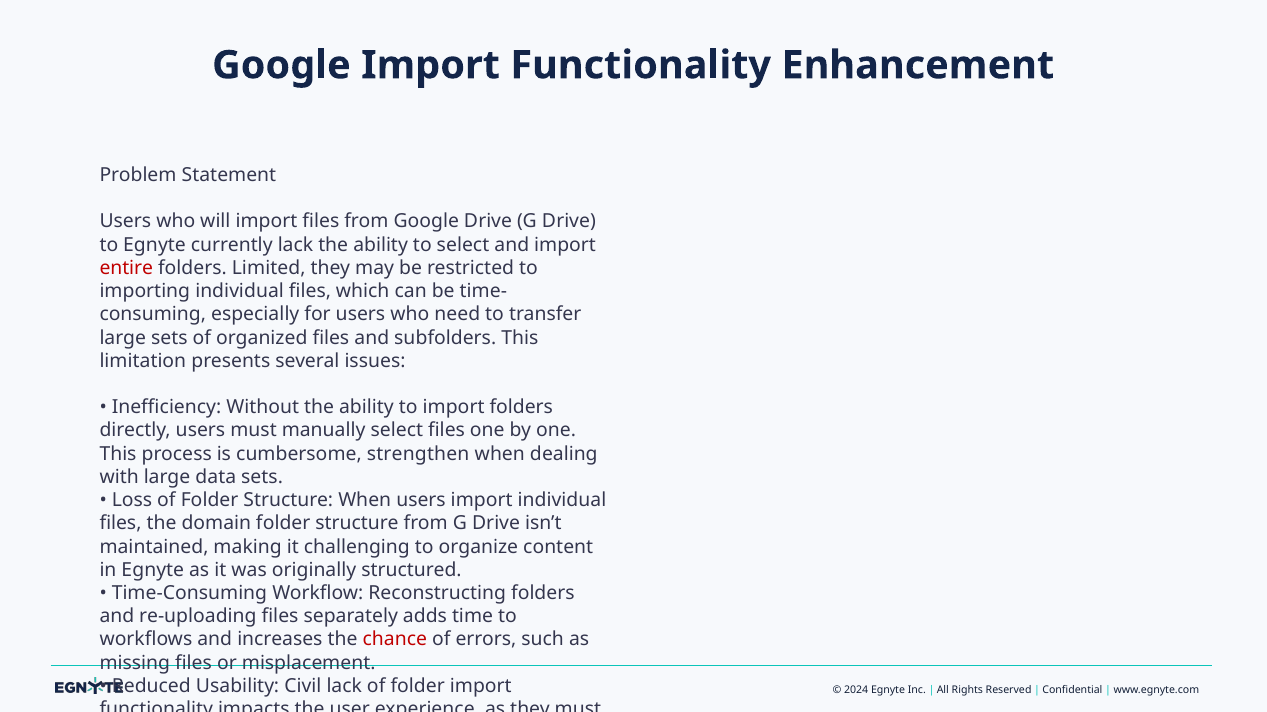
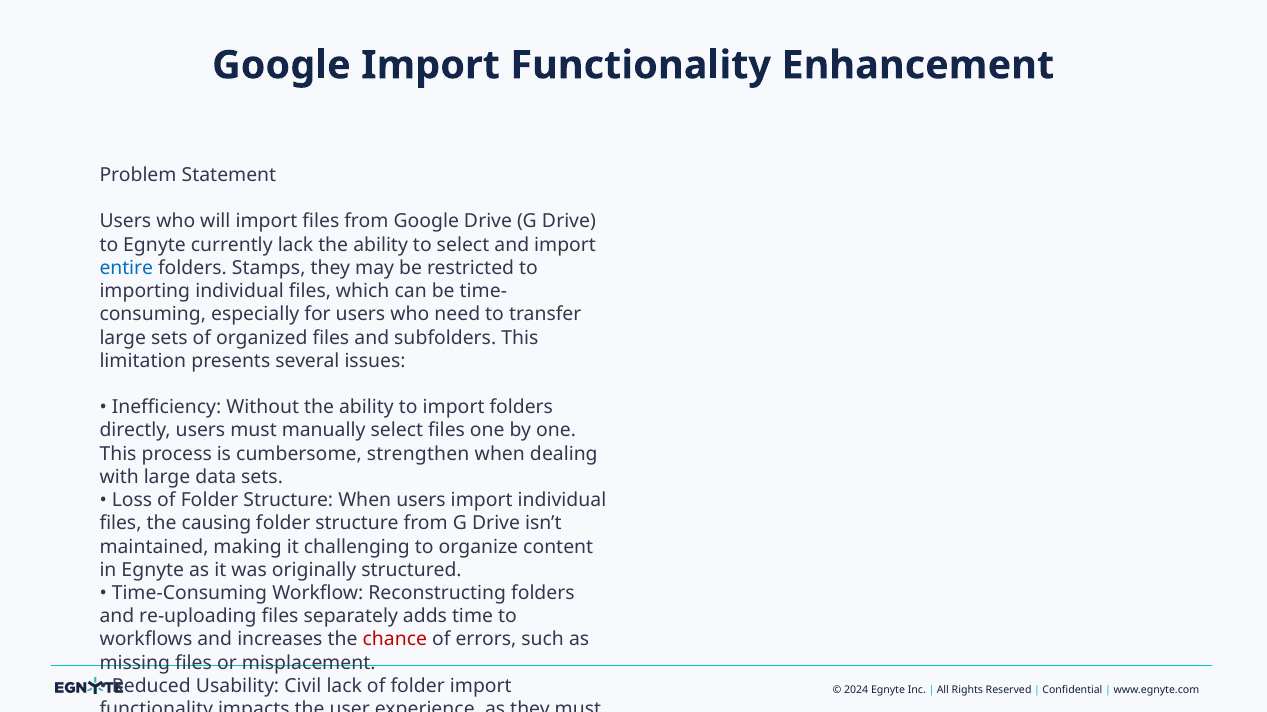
entire at (126, 268) colour: red -> blue
Limited: Limited -> Stamps
domain: domain -> causing
